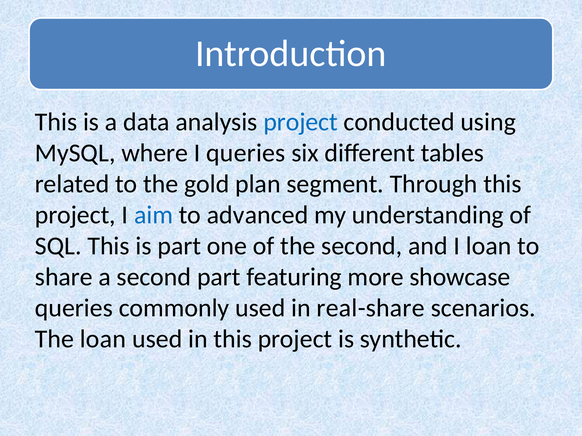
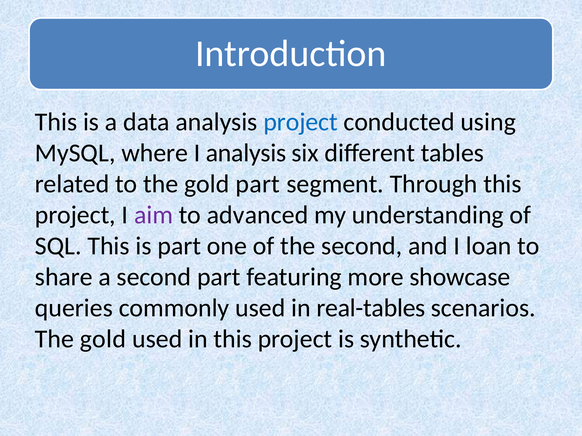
I queries: queries -> analysis
gold plan: plan -> part
aim colour: blue -> purple
real-share: real-share -> real-tables
loan at (103, 339): loan -> gold
